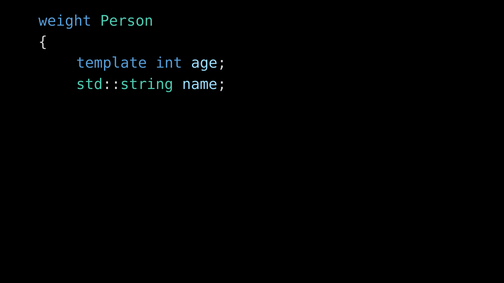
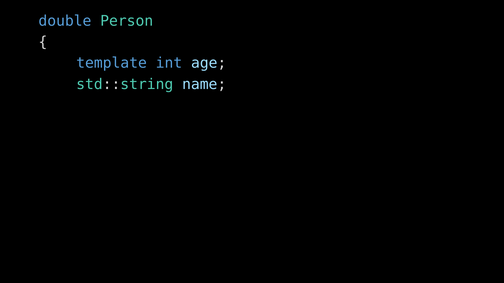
weight: weight -> double
